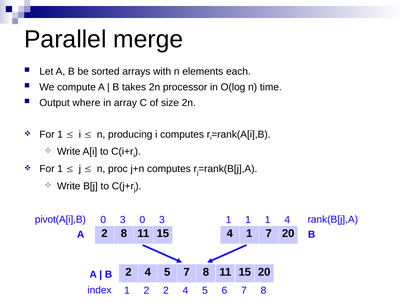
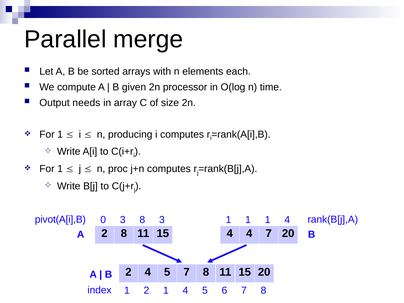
takes: takes -> given
where: where -> needs
3 0: 0 -> 8
4 1: 1 -> 4
2 2: 2 -> 1
